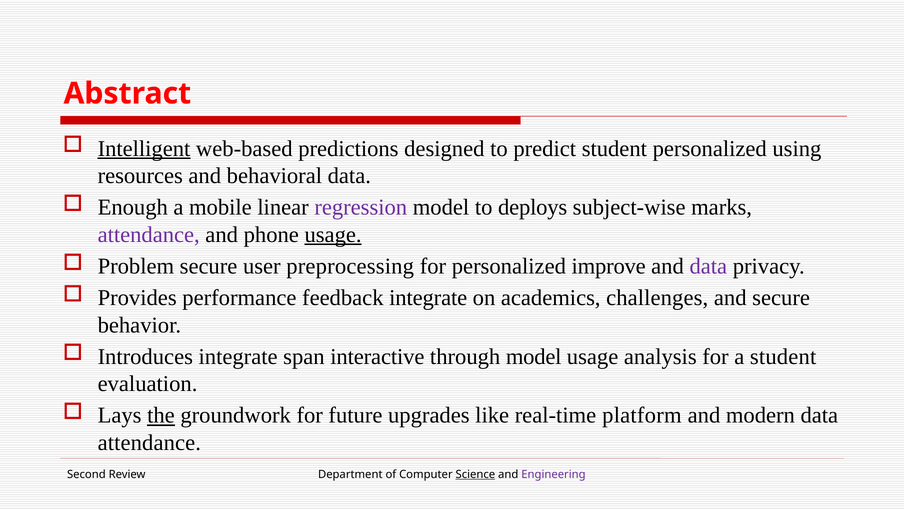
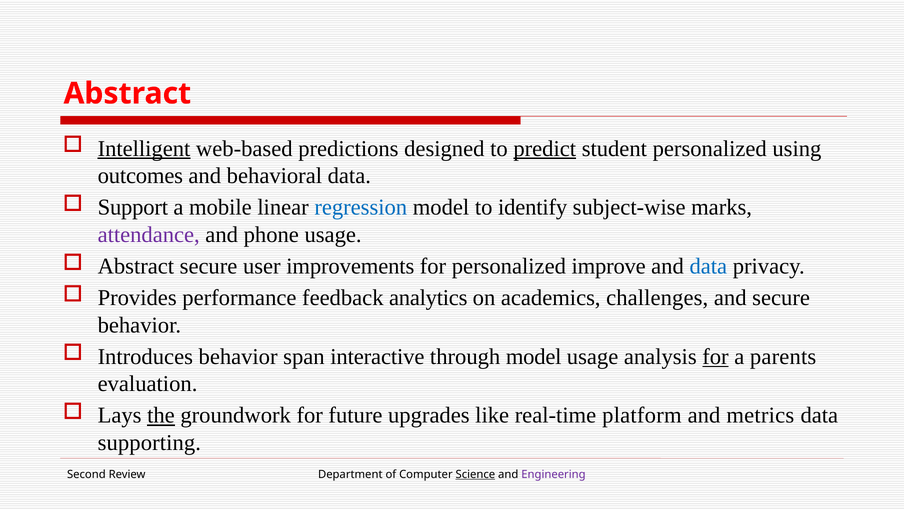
predict underline: none -> present
resources: resources -> outcomes
Enough: Enough -> Support
regression colour: purple -> blue
deploys: deploys -> identify
usage at (333, 234) underline: present -> none
Problem at (136, 266): Problem -> Abstract
preprocessing: preprocessing -> improvements
data at (708, 266) colour: purple -> blue
feedback integrate: integrate -> analytics
Introduces integrate: integrate -> behavior
for at (715, 356) underline: none -> present
a student: student -> parents
modern: modern -> metrics
attendance at (149, 442): attendance -> supporting
